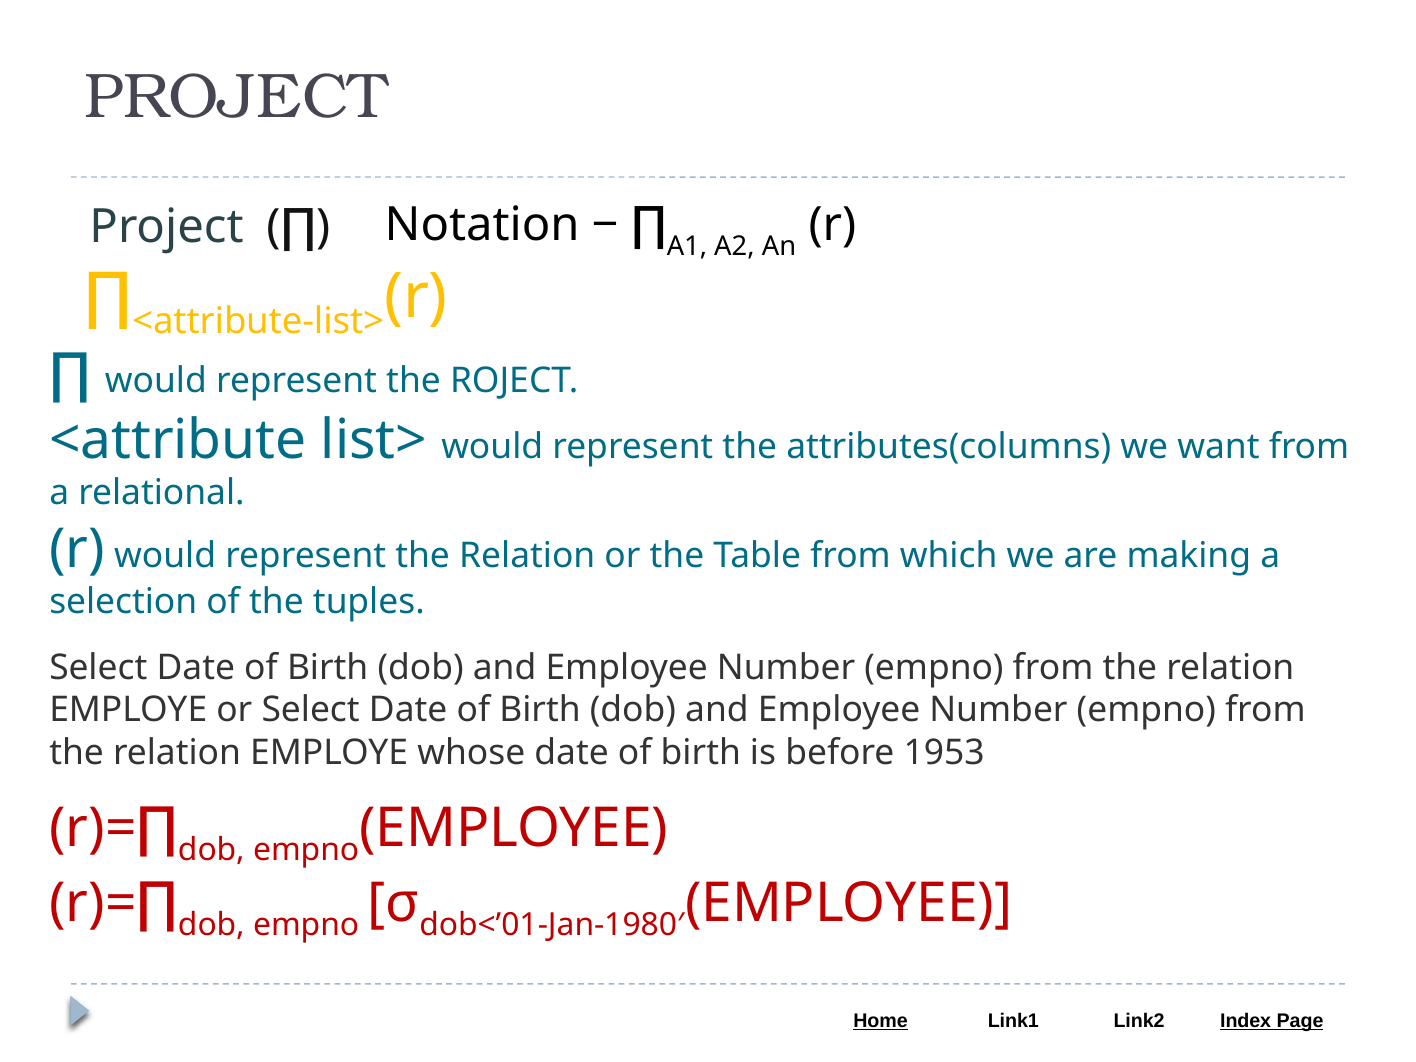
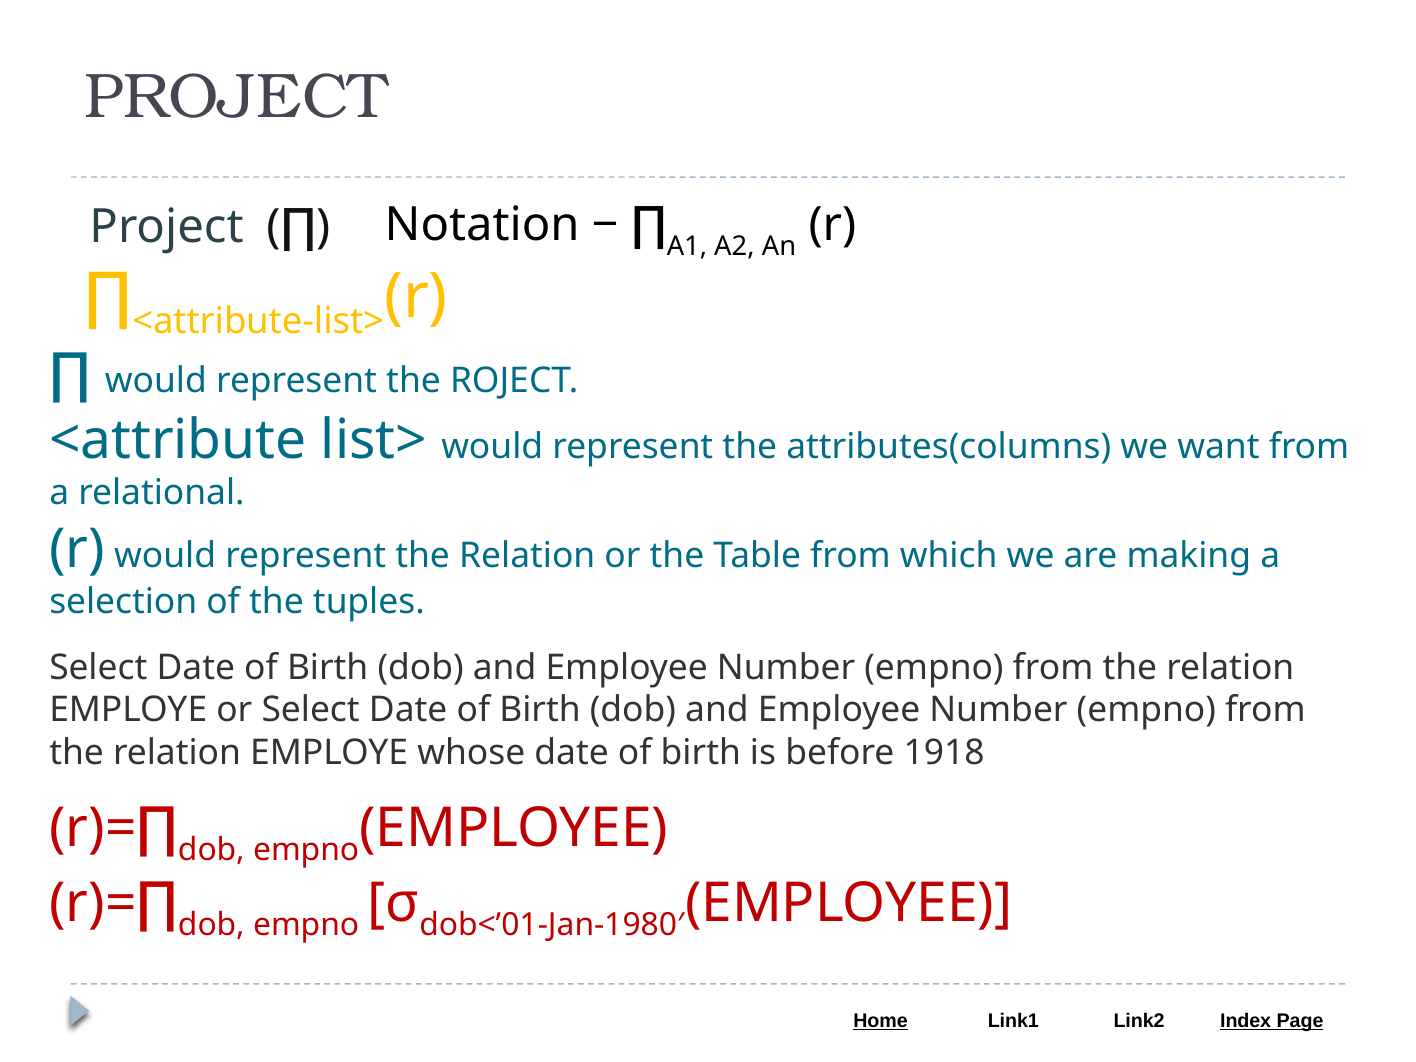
1953: 1953 -> 1918
